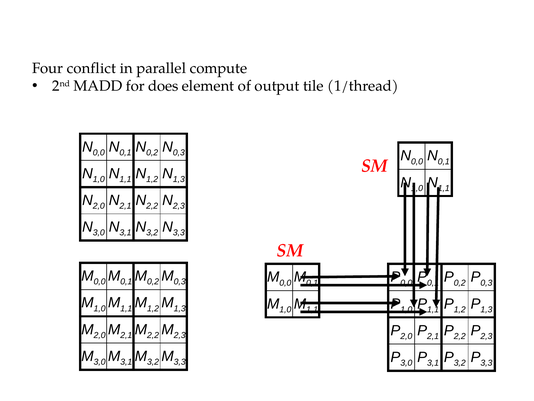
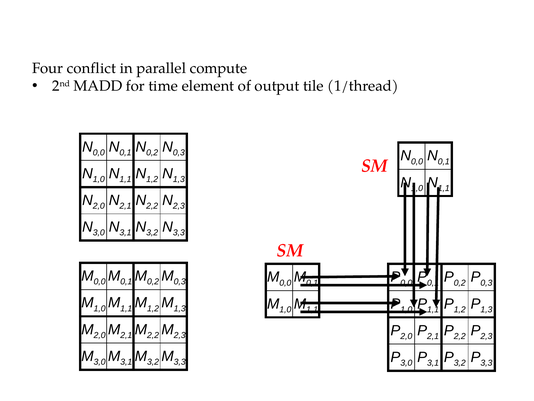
does: does -> time
